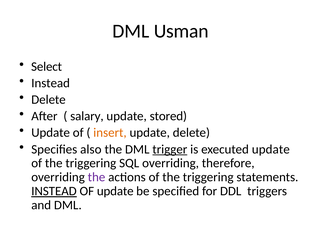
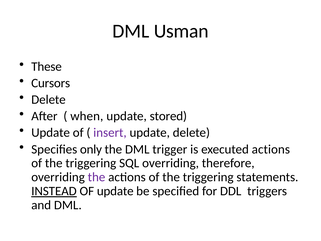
Select: Select -> These
Instead at (51, 83): Instead -> Cursors
salary: salary -> when
insert colour: orange -> purple
also: also -> only
trigger underline: present -> none
executed update: update -> actions
